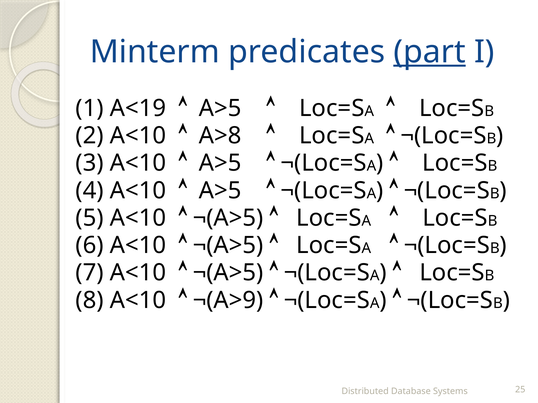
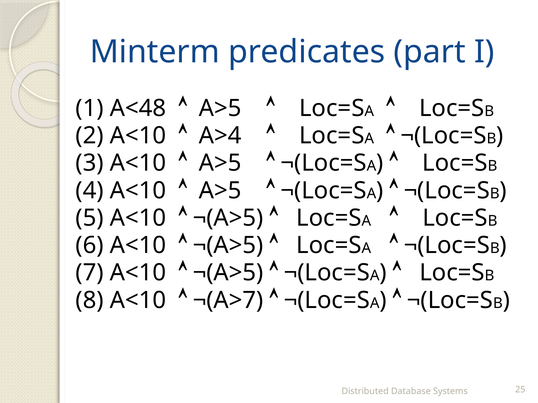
part underline: present -> none
A<19: A<19 -> A<48
A>8: A>8 -> A>4
¬(A>9: ¬(A>9 -> ¬(A>7
